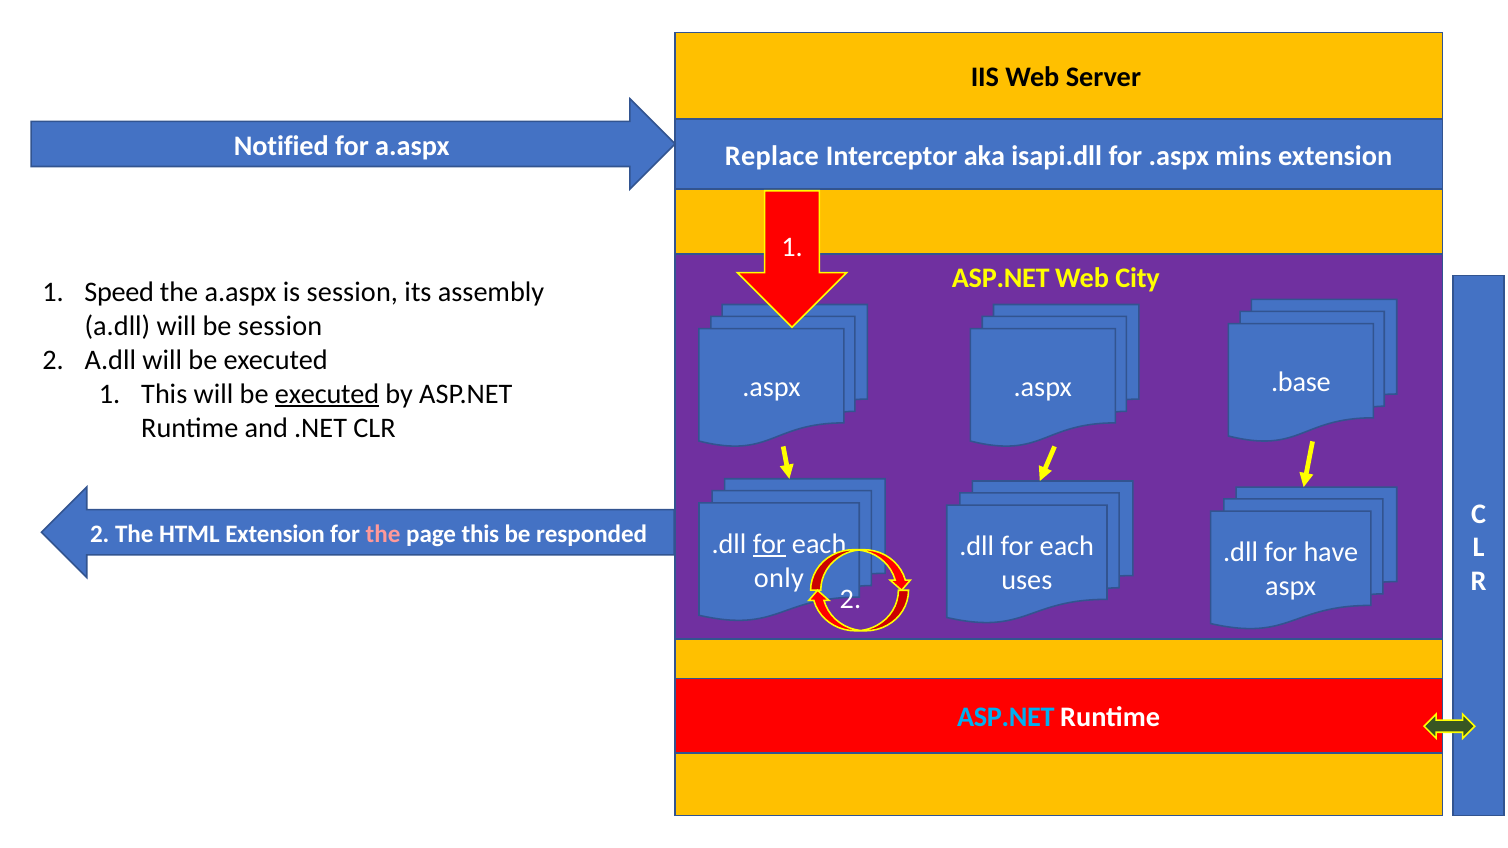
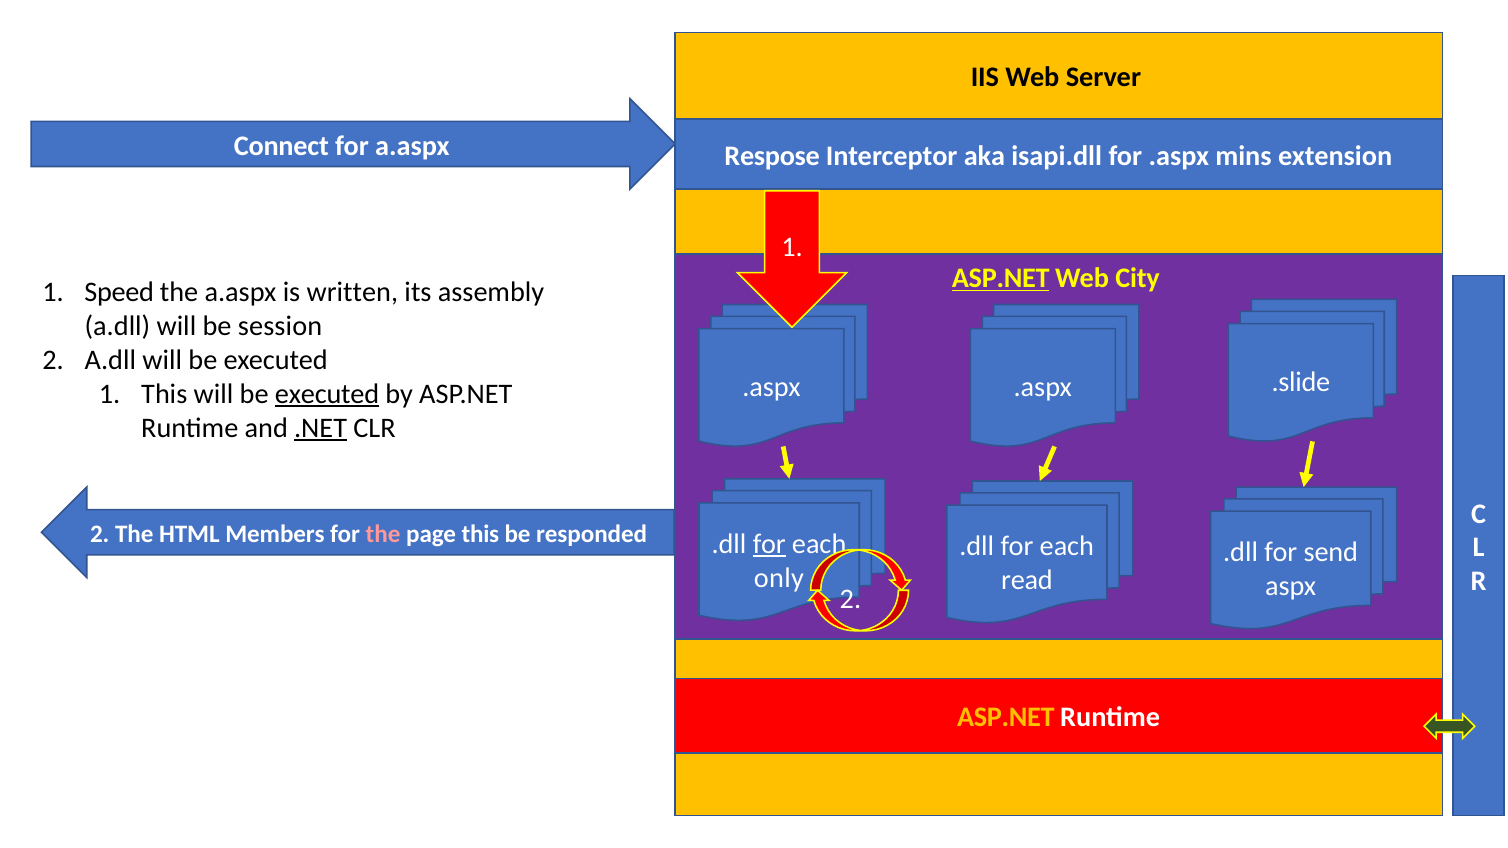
Notified: Notified -> Connect
Replace: Replace -> Respose
ASP.NET at (1001, 278) underline: none -> present
is session: session -> written
.base: .base -> .slide
.NET underline: none -> present
HTML Extension: Extension -> Members
have: have -> send
uses: uses -> read
ASP.NET at (1006, 718) colour: light blue -> yellow
